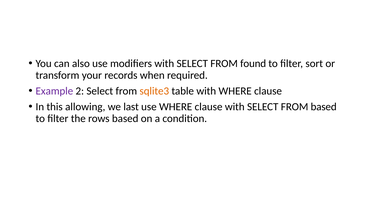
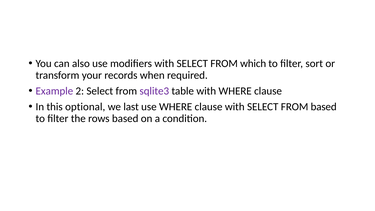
found: found -> which
sqlite3 colour: orange -> purple
allowing: allowing -> optional
